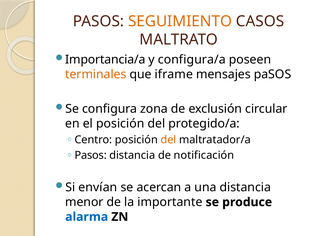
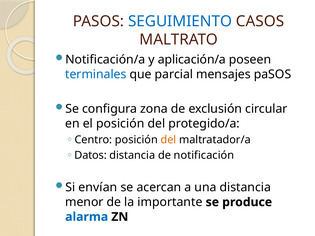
SEGUIMIENTO colour: orange -> blue
Importancia/a: Importancia/a -> Notificación/a
configura/a: configura/a -> aplicación/a
terminales colour: orange -> blue
iframe: iframe -> parcial
Pasos at (91, 155): Pasos -> Datos
